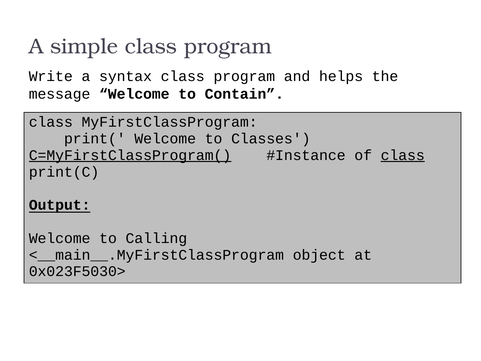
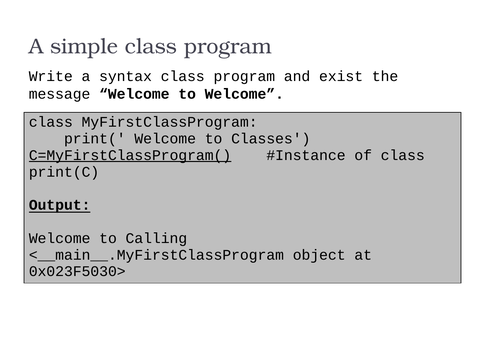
helps: helps -> exist
to Contain: Contain -> Welcome
class at (403, 155) underline: present -> none
